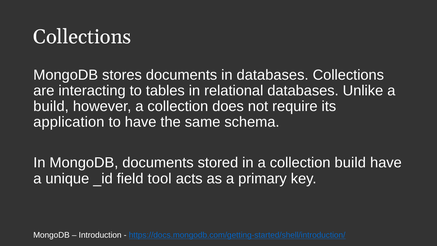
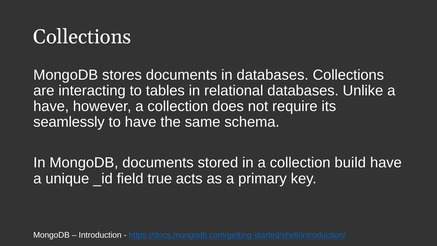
build at (51, 106): build -> have
application: application -> seamlessly
tool: tool -> true
